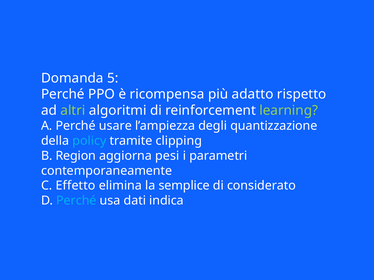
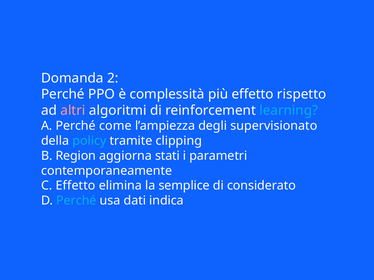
5: 5 -> 2
ricompensa: ricompensa -> complessità
più adatto: adatto -> effetto
altri colour: light green -> pink
learning colour: light green -> light blue
usare: usare -> come
quantizzazione: quantizzazione -> supervisionato
pesi: pesi -> stati
